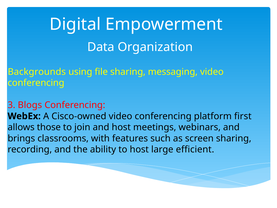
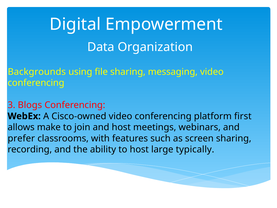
those: those -> make
brings: brings -> prefer
efficient: efficient -> typically
